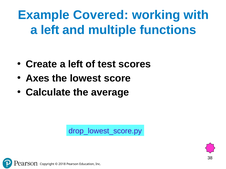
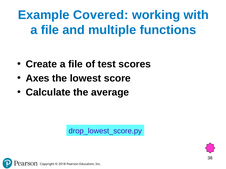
left at (50, 30): left -> file
Create a left: left -> file
